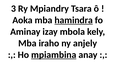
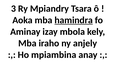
mpiambina underline: present -> none
